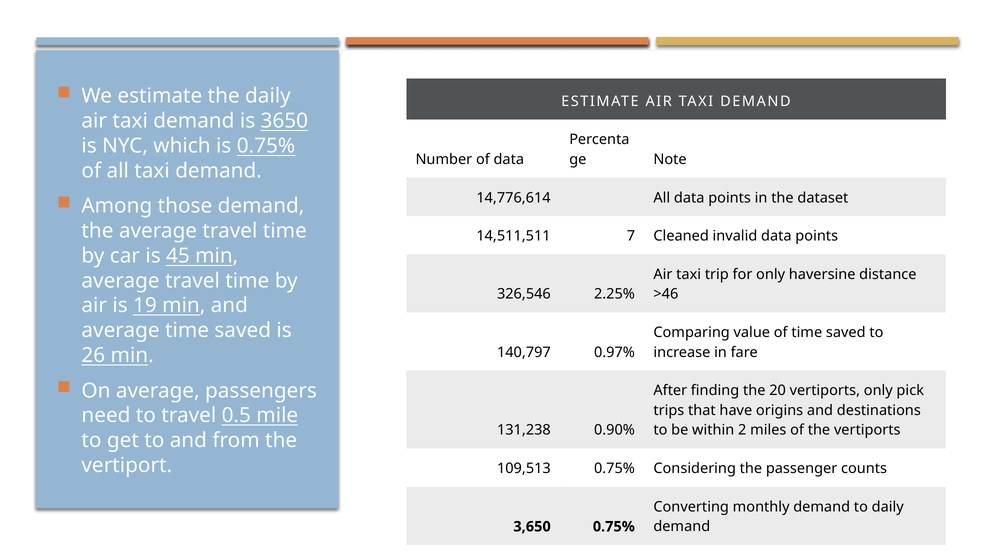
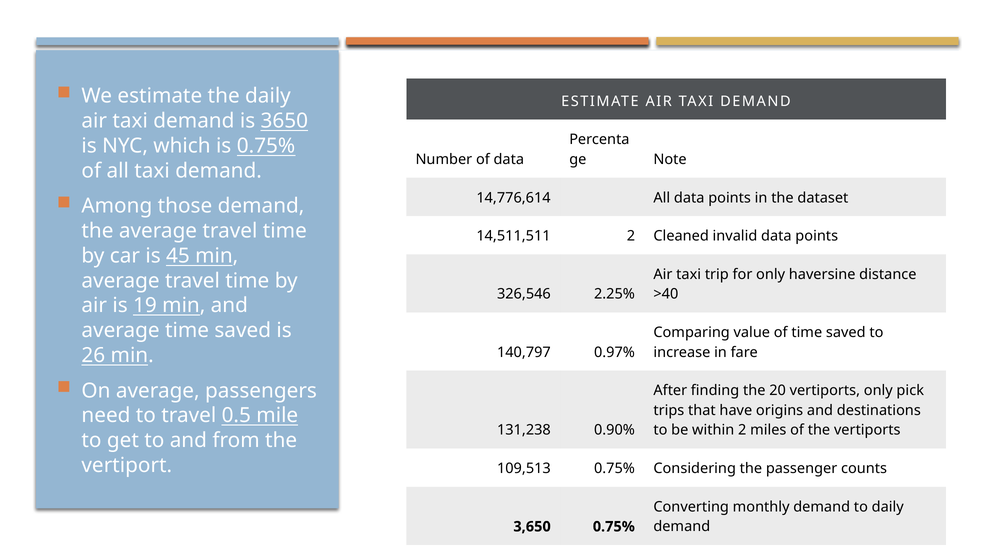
14,511,511 7: 7 -> 2
>46: >46 -> >40
